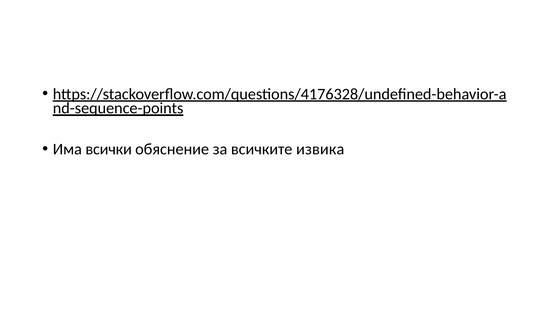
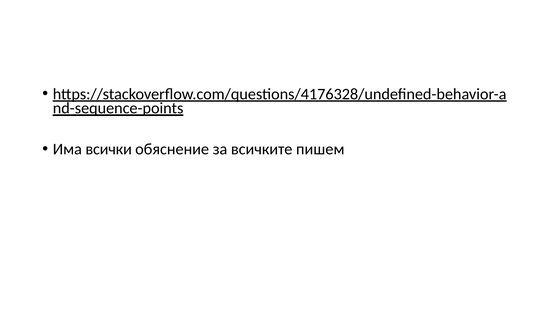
извика: извика -> пишем
